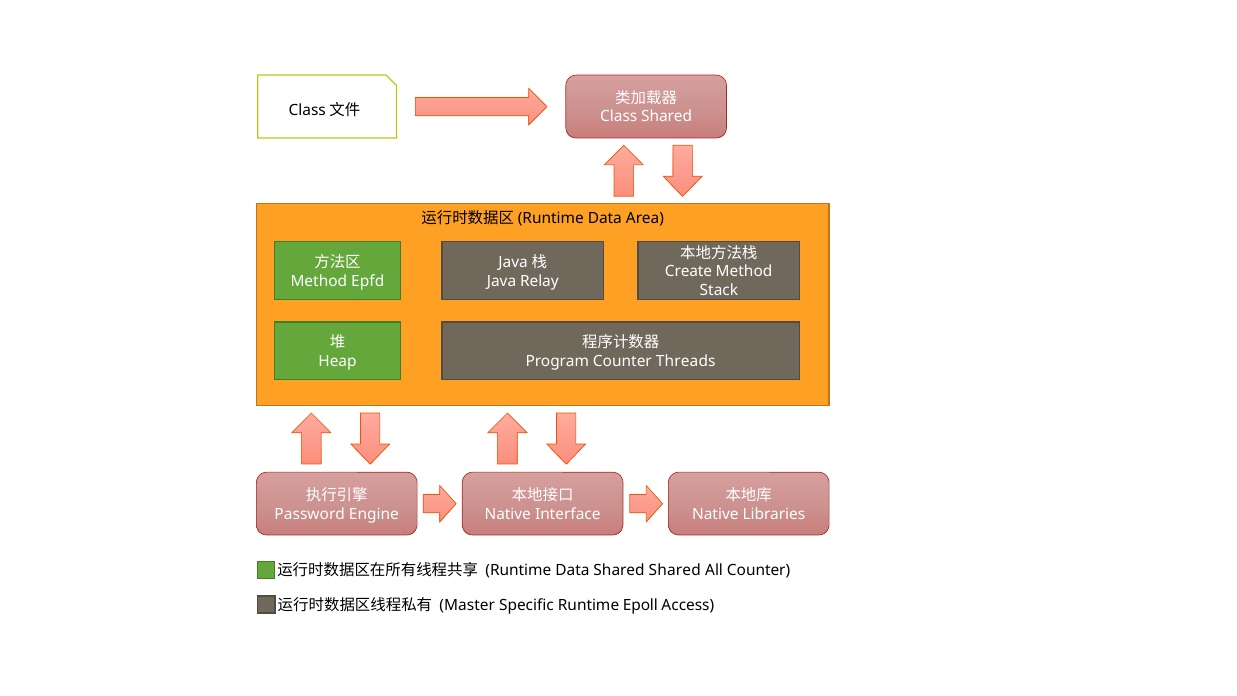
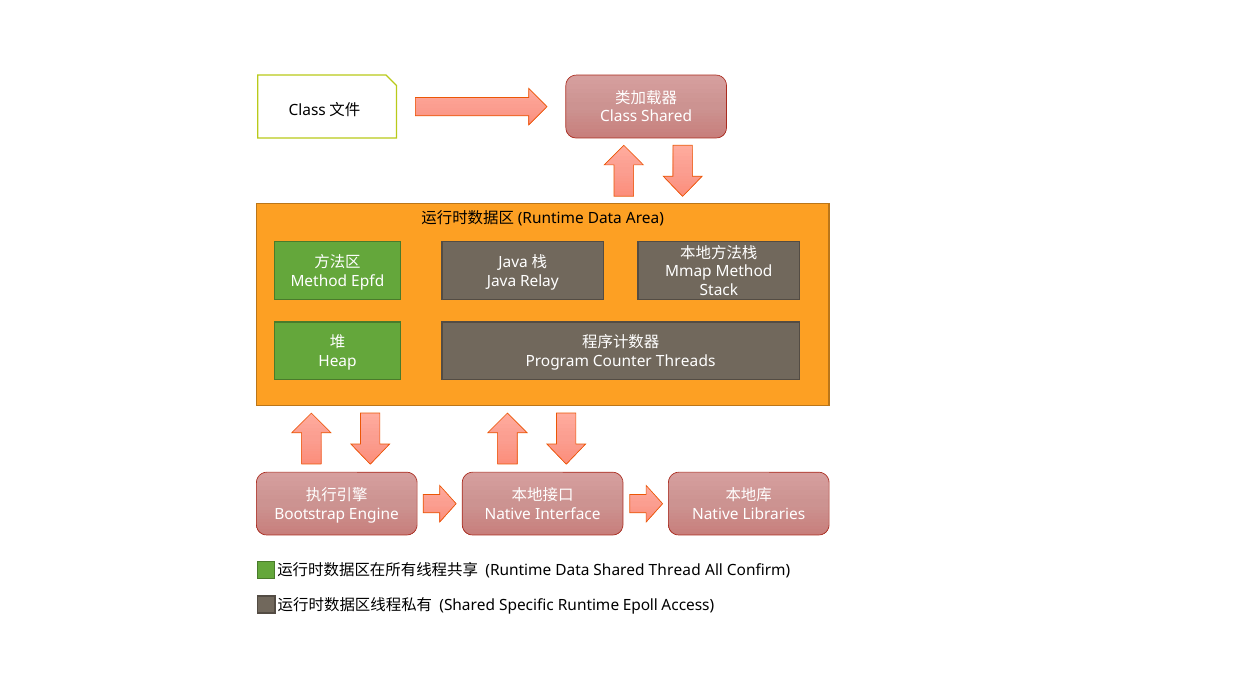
Create: Create -> Mmap
Password: Password -> Bootstrap
Shared Shared: Shared -> Thread
All Counter: Counter -> Confirm
Master at (467, 605): Master -> Shared
